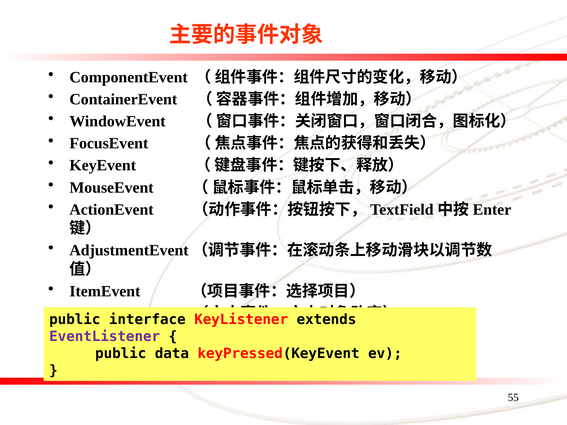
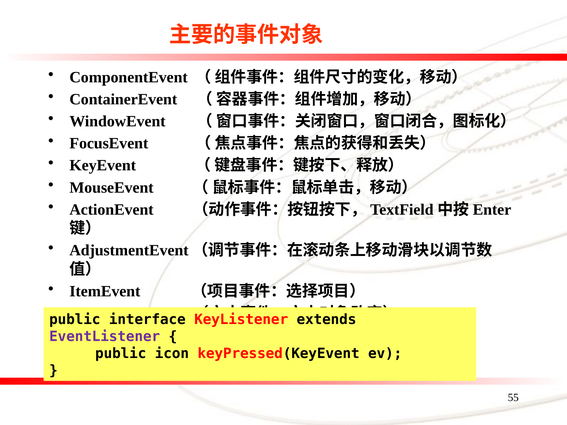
data: data -> icon
